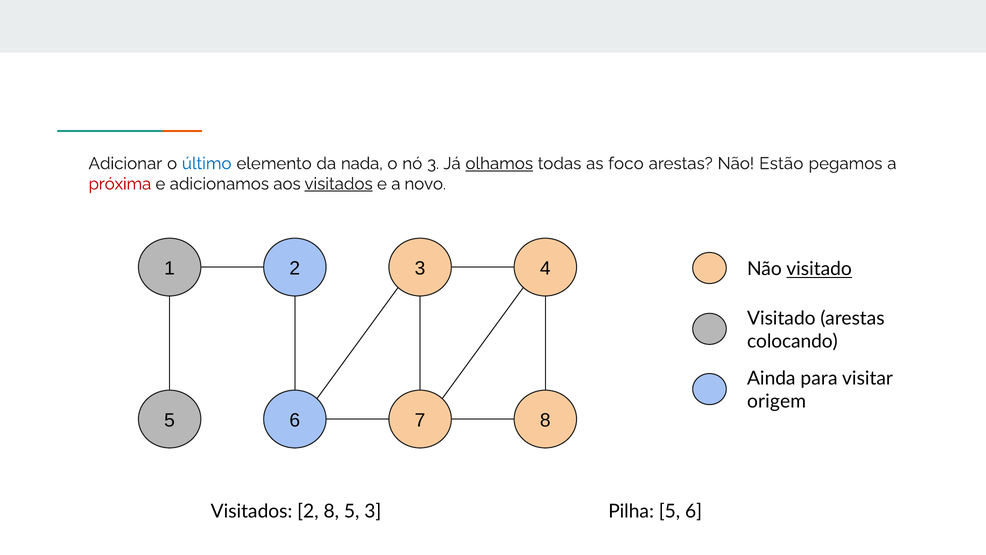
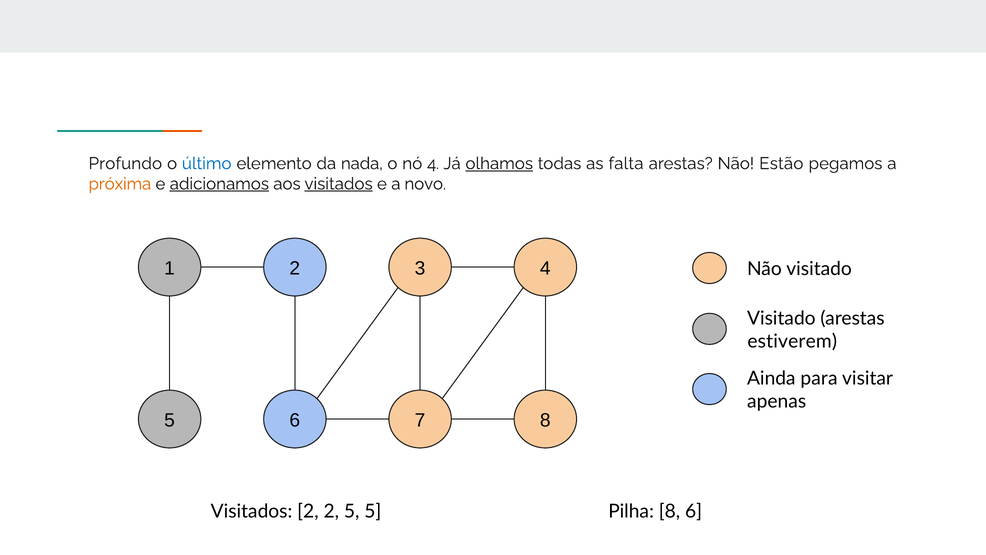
Adicionar: Adicionar -> Profundo
nó 3: 3 -> 4
foco: foco -> falta
próxima colour: red -> orange
adicionamos underline: none -> present
visitado at (819, 269) underline: present -> none
colocando: colocando -> estiverem
origem: origem -> apenas
2 8: 8 -> 2
5 3: 3 -> 5
Pilha 5: 5 -> 8
